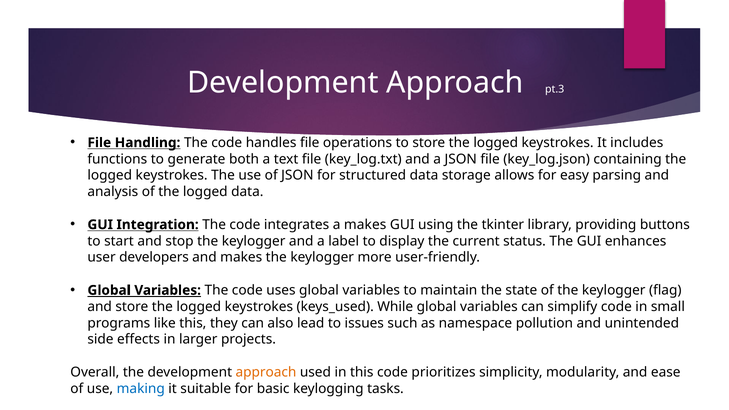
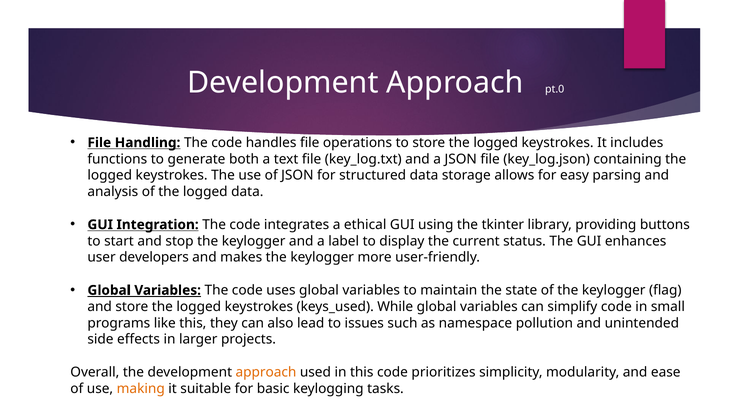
pt.3: pt.3 -> pt.0
a makes: makes -> ethical
making colour: blue -> orange
